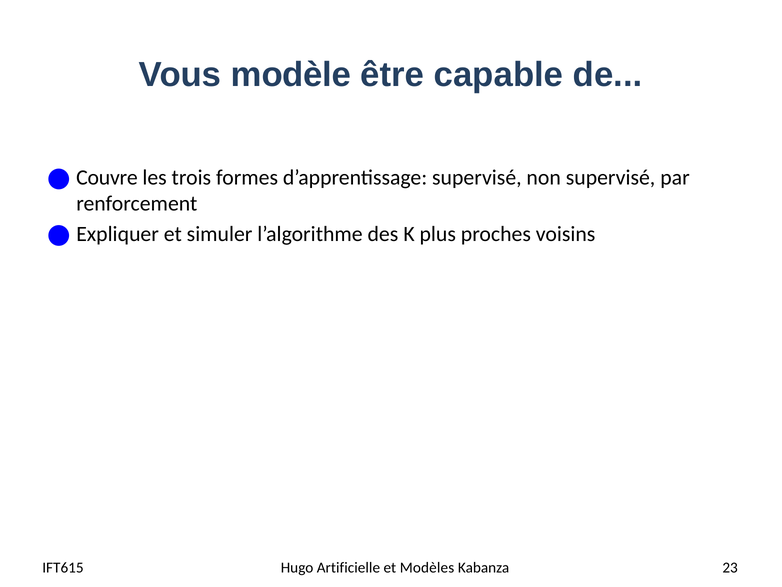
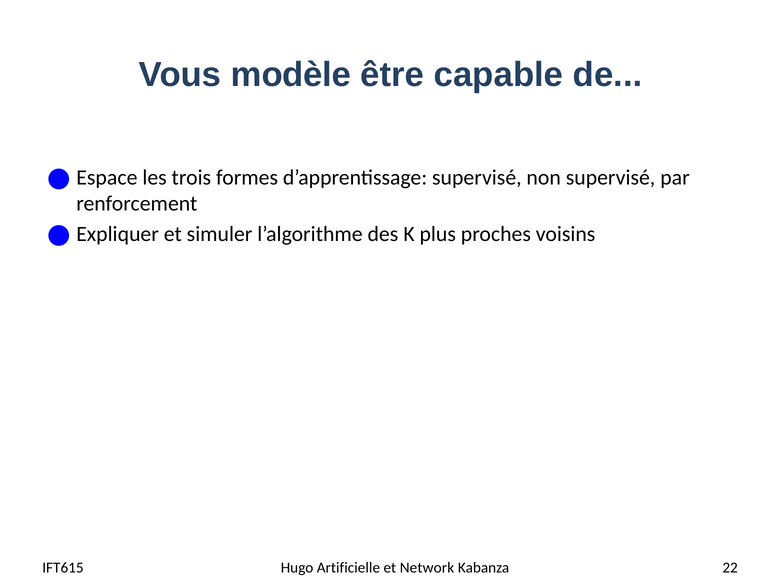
Couvre: Couvre -> Espace
Modèles: Modèles -> Network
23: 23 -> 22
